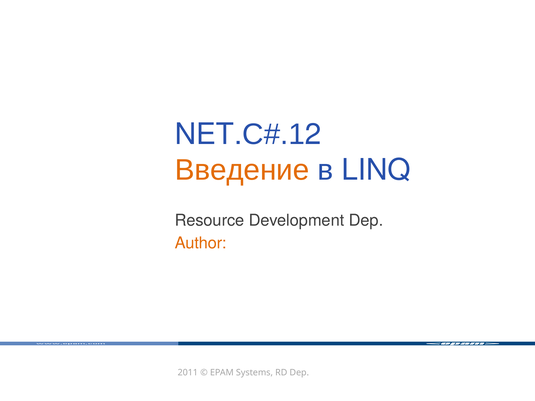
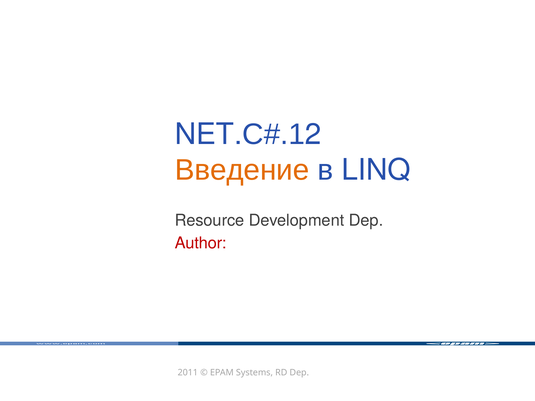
Author colour: orange -> red
